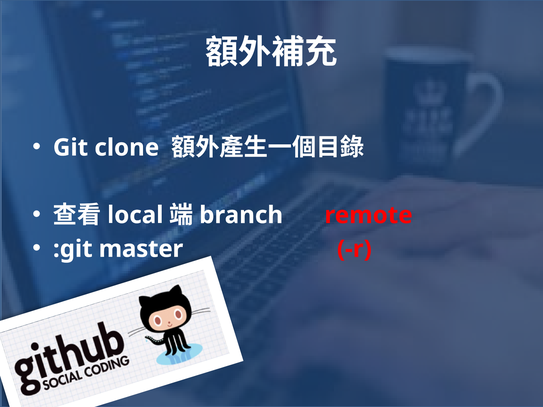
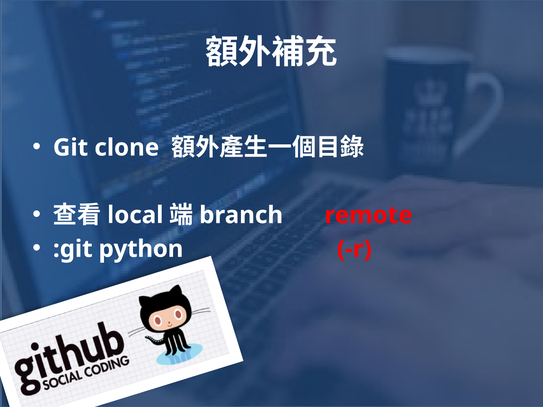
master: master -> python
